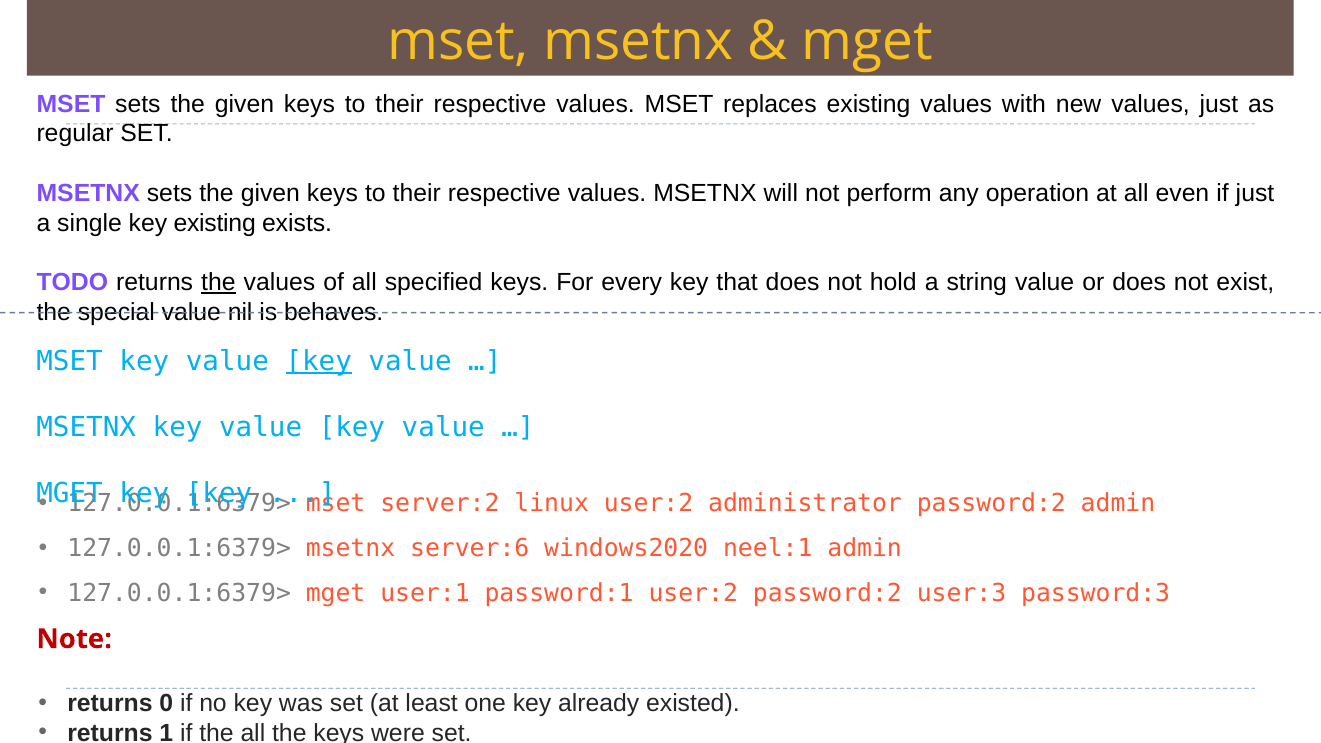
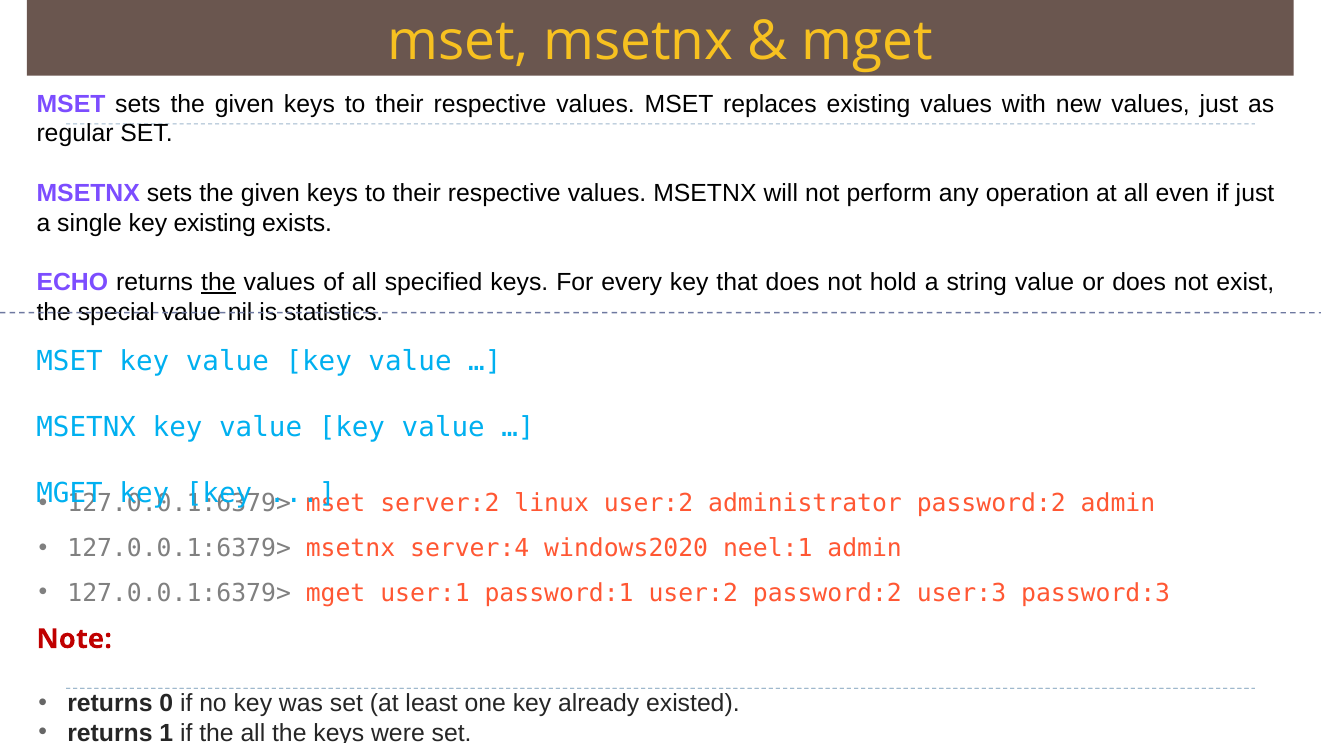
TODO: TODO -> ECHO
behaves: behaves -> statistics
key at (319, 361) underline: present -> none
server:6: server:6 -> server:4
